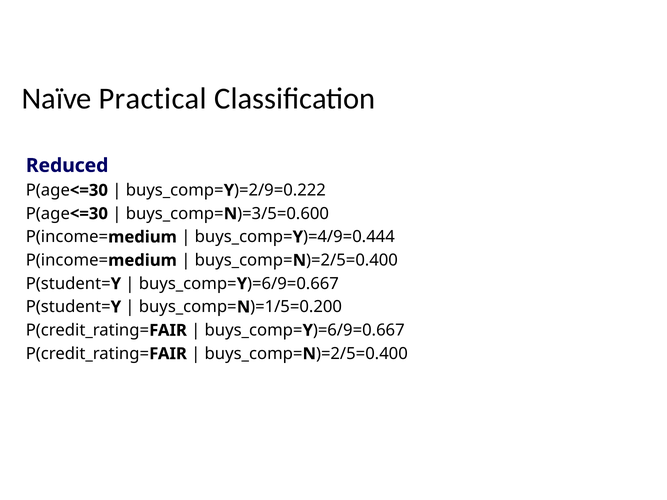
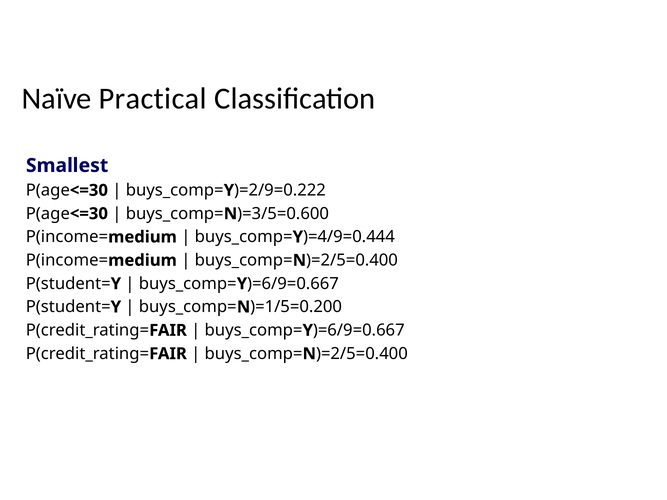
Reduced: Reduced -> Smallest
